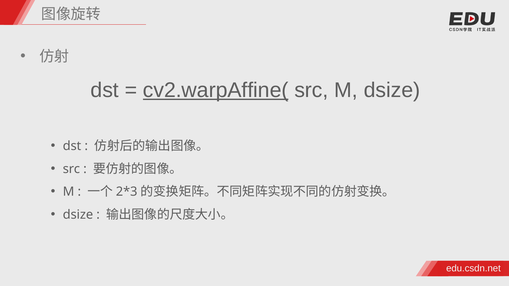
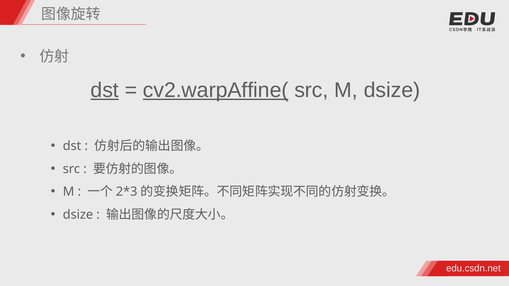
dst at (105, 90) underline: none -> present
